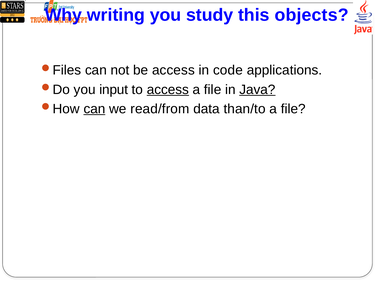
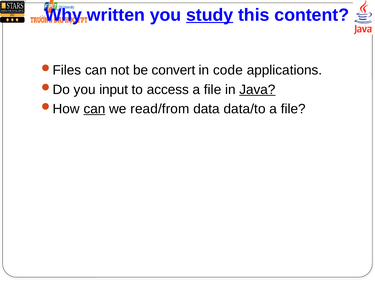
writing: writing -> written
study underline: none -> present
objects: objects -> content
be access: access -> convert
access at (168, 90) underline: present -> none
than/to: than/to -> data/to
